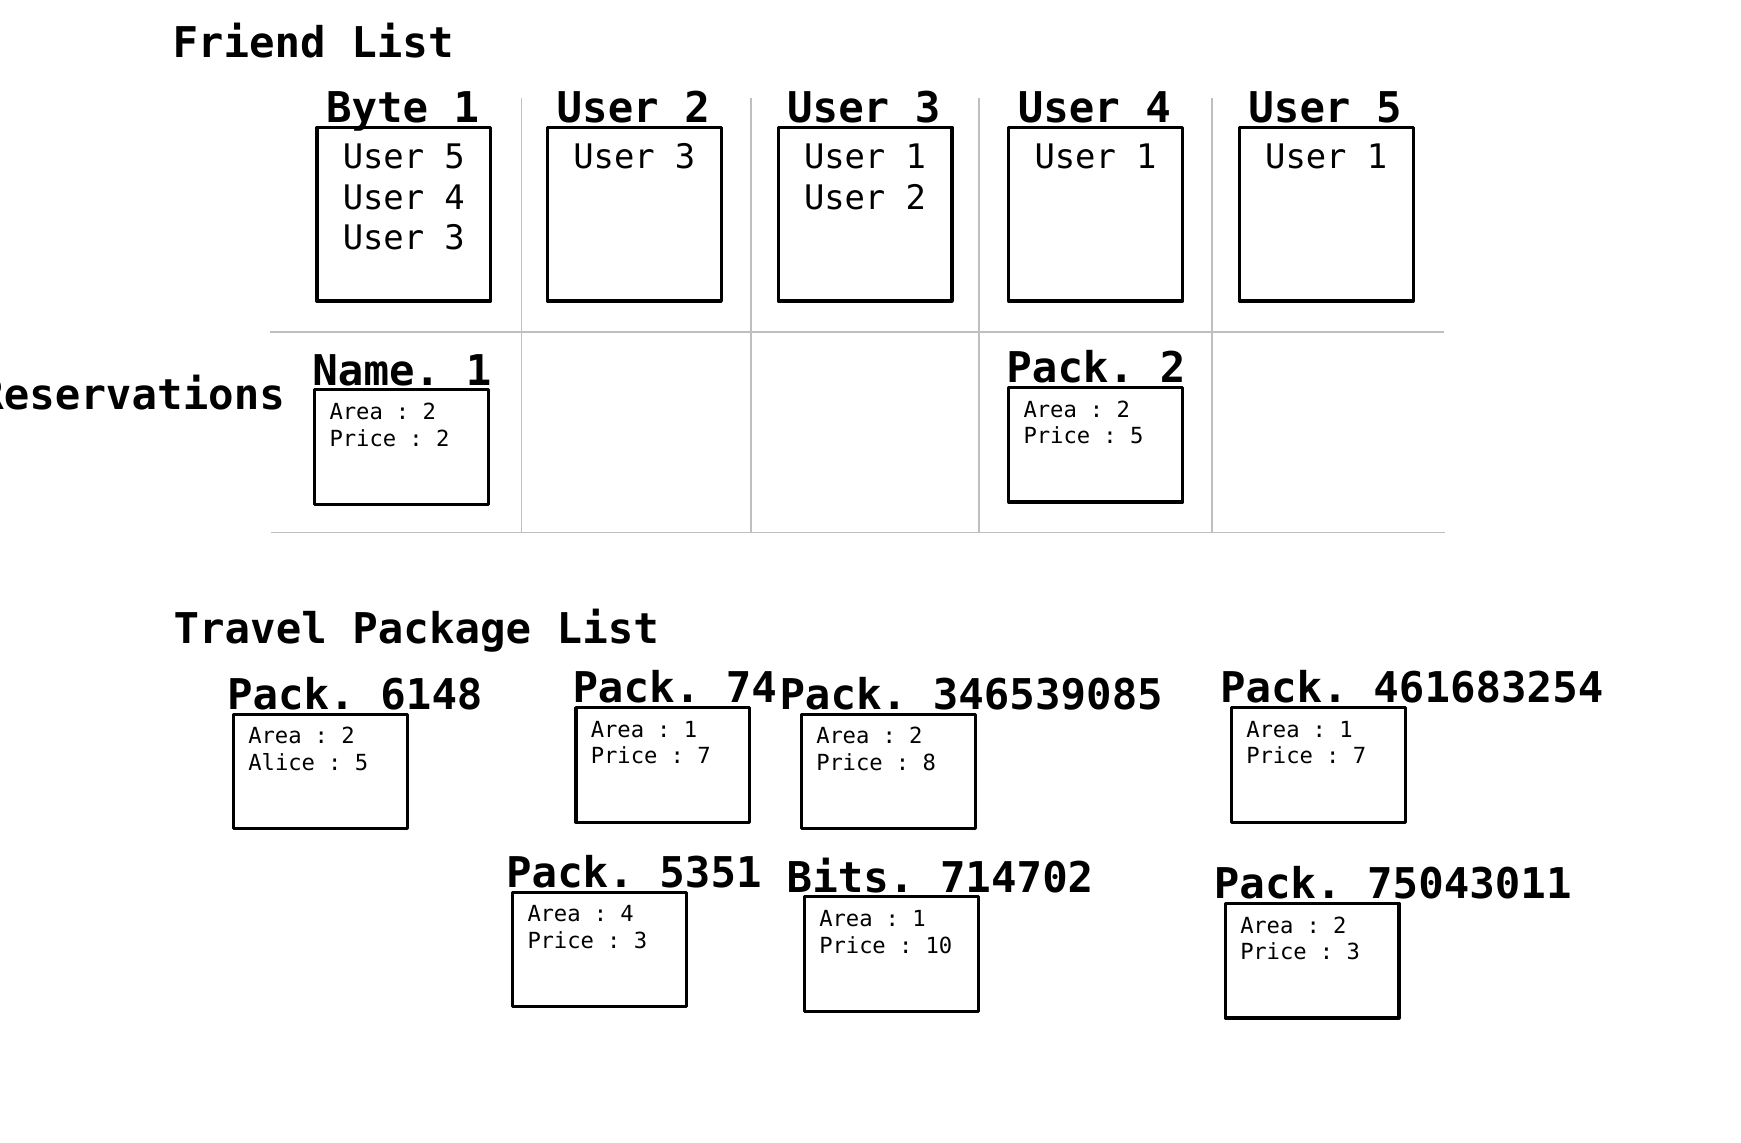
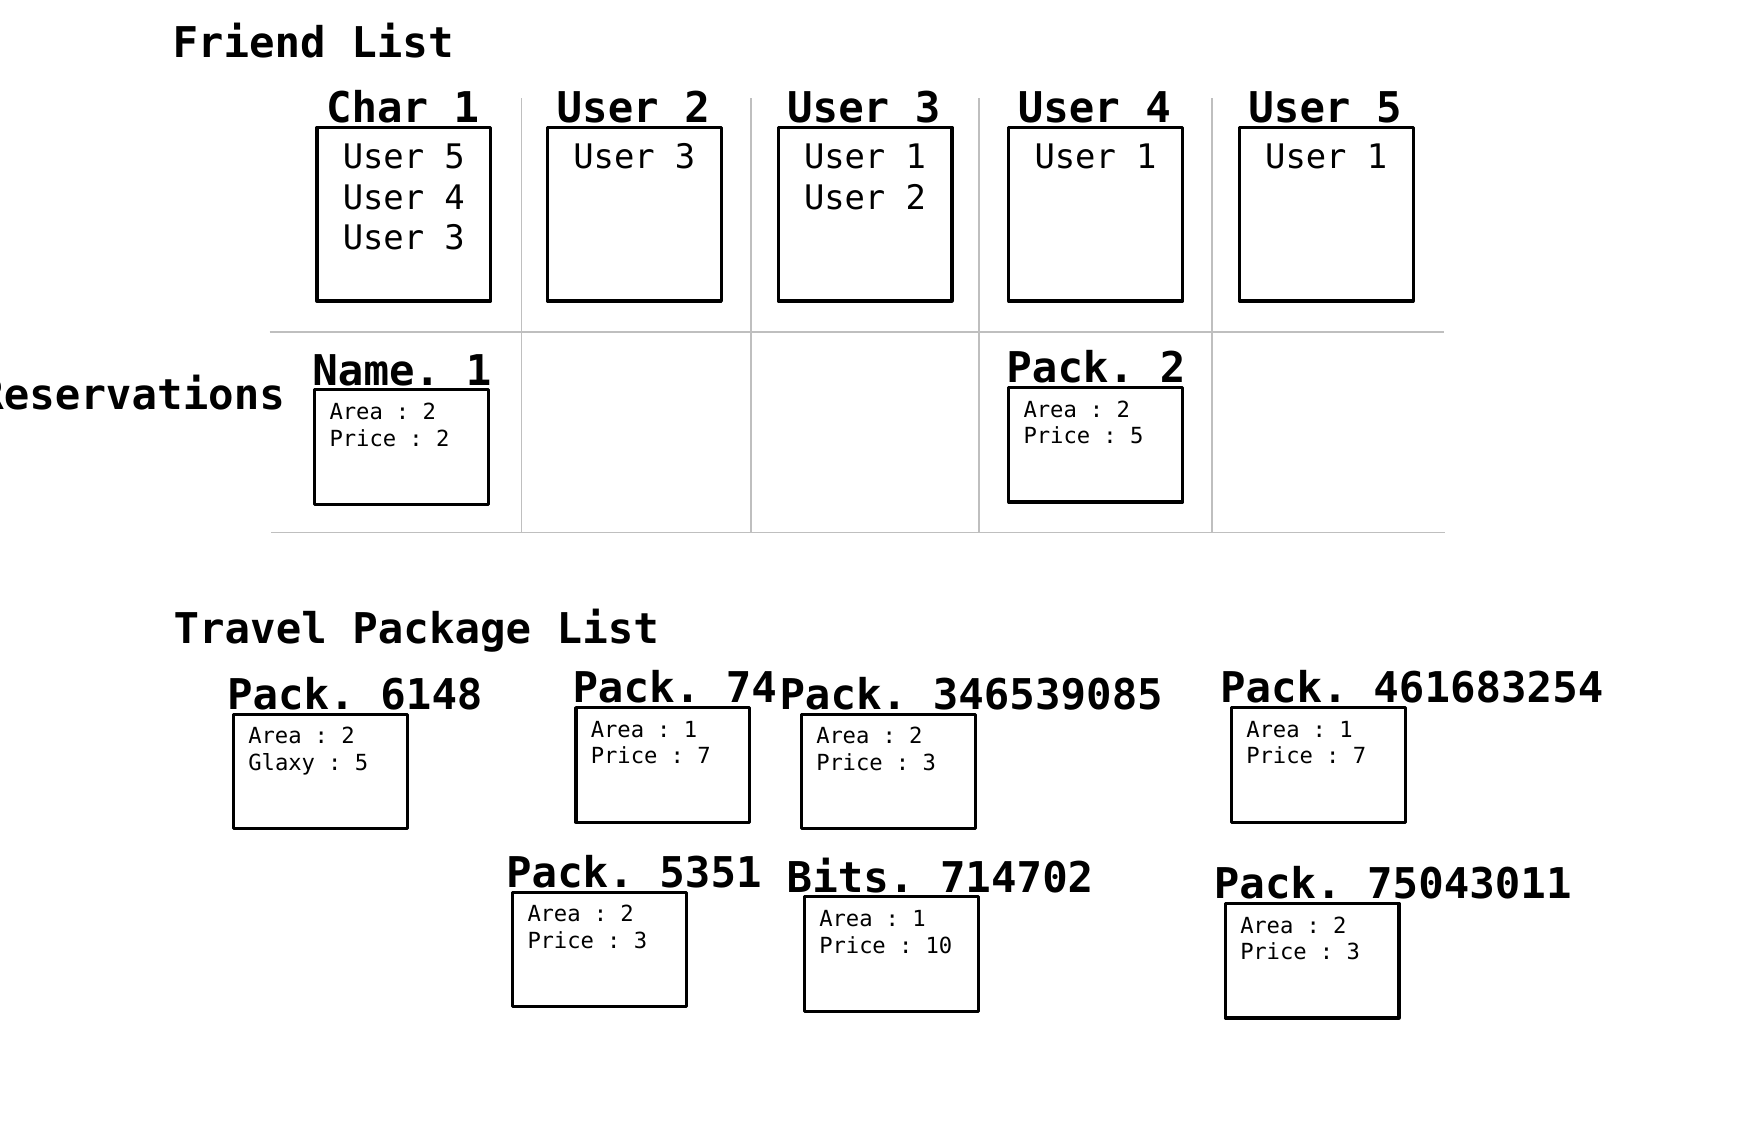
Byte: Byte -> Char
Alice: Alice -> Glaxy
8 at (929, 764): 8 -> 3
4 at (627, 915): 4 -> 2
